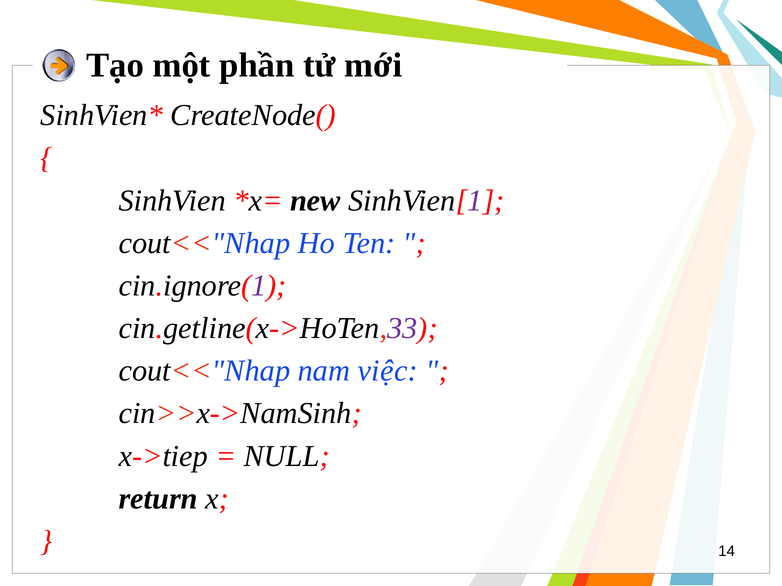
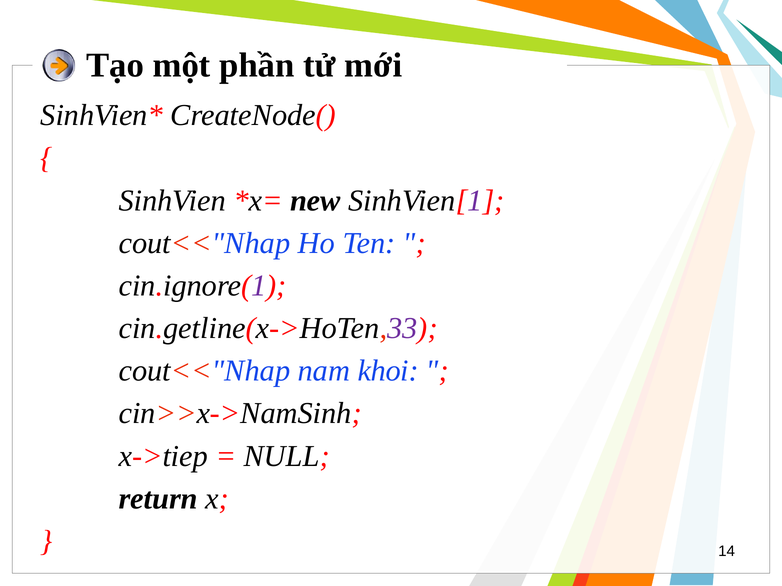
việc: việc -> khoi
